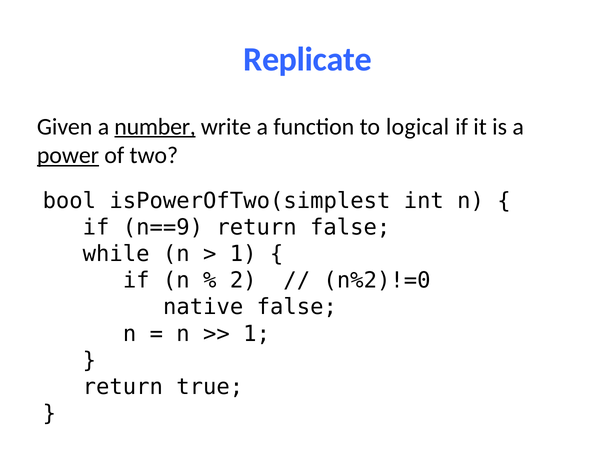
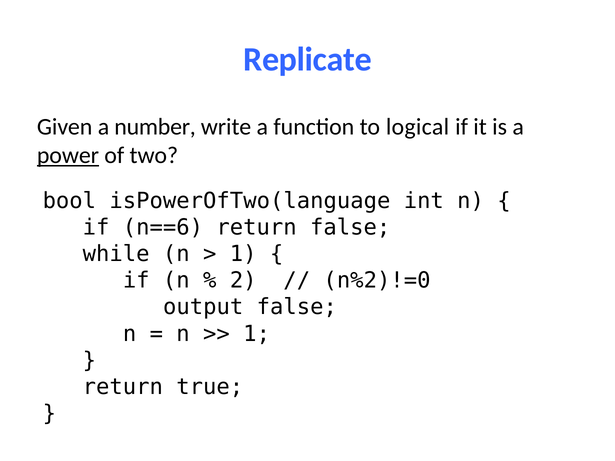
number underline: present -> none
isPowerOfTwo(simplest: isPowerOfTwo(simplest -> isPowerOfTwo(language
n==9: n==9 -> n==6
native: native -> output
